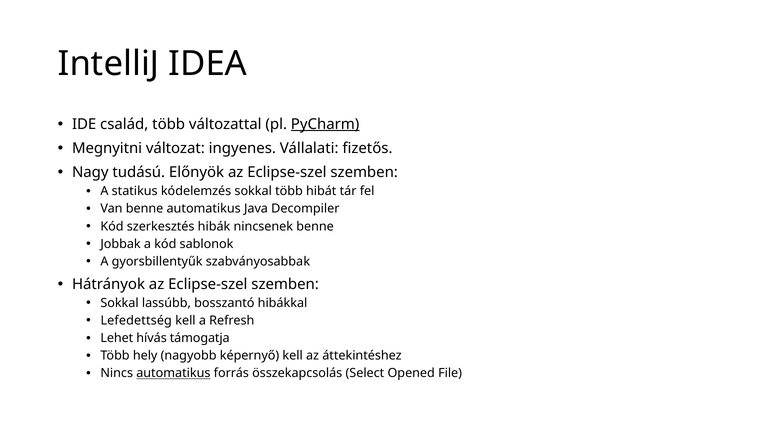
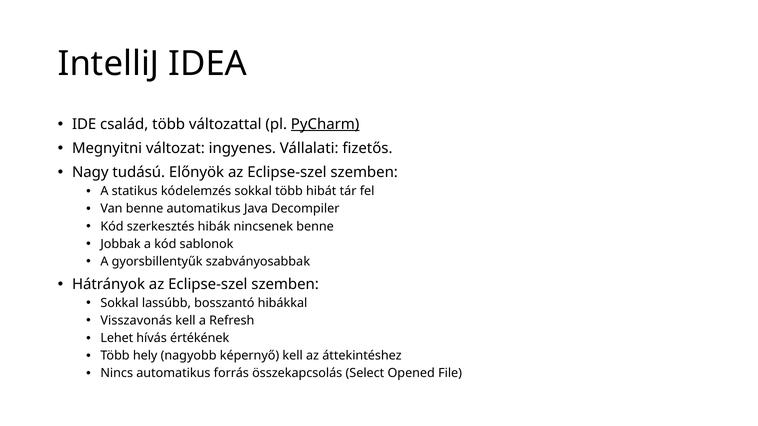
Lefedettség: Lefedettség -> Visszavonás
támogatja: támogatja -> értékének
automatikus at (173, 374) underline: present -> none
